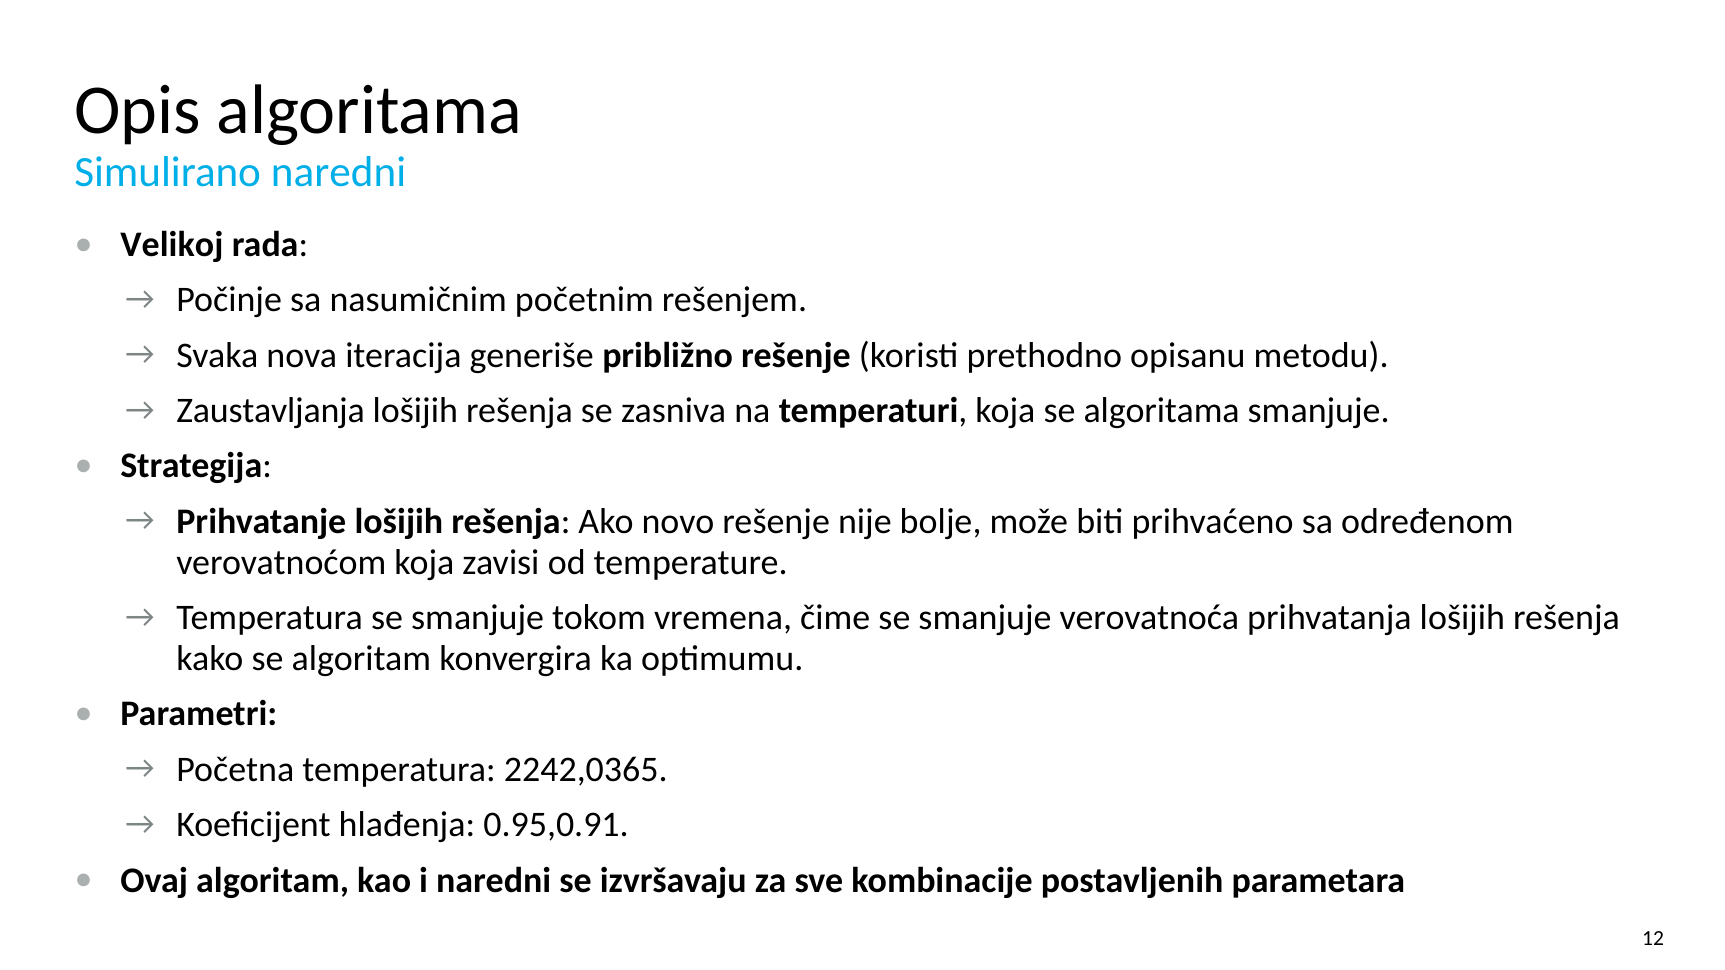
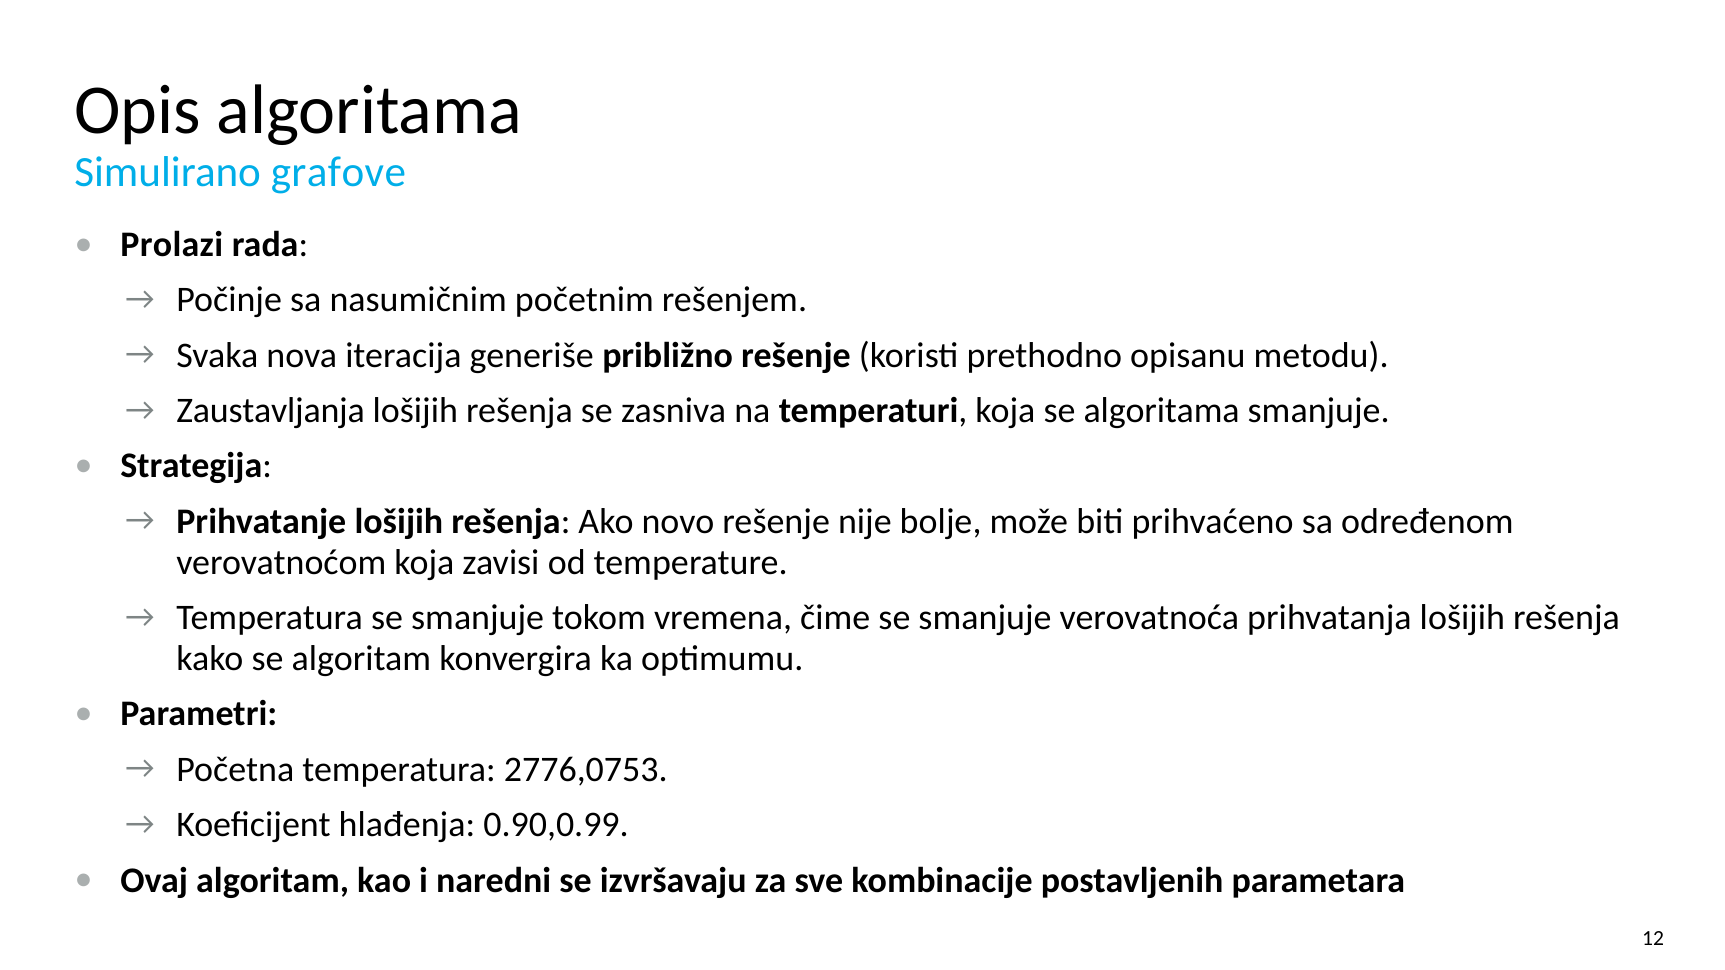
Simulirano naredni: naredni -> grafove
Velikoj: Velikoj -> Prolazi
2242,0365: 2242,0365 -> 2776,0753
0.95,0.91: 0.95,0.91 -> 0.90,0.99
